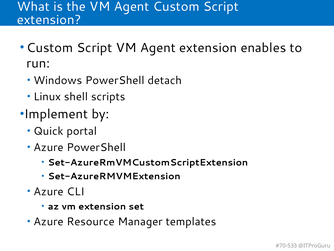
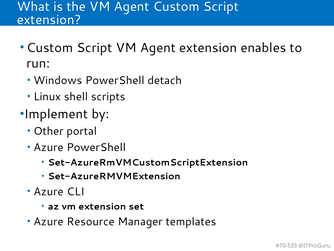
Quick: Quick -> Other
